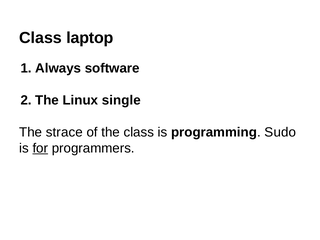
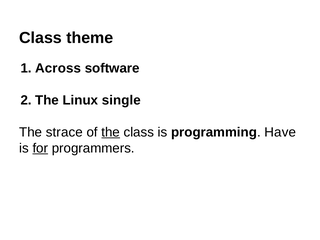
laptop: laptop -> theme
Always: Always -> Across
the at (111, 132) underline: none -> present
Sudo: Sudo -> Have
